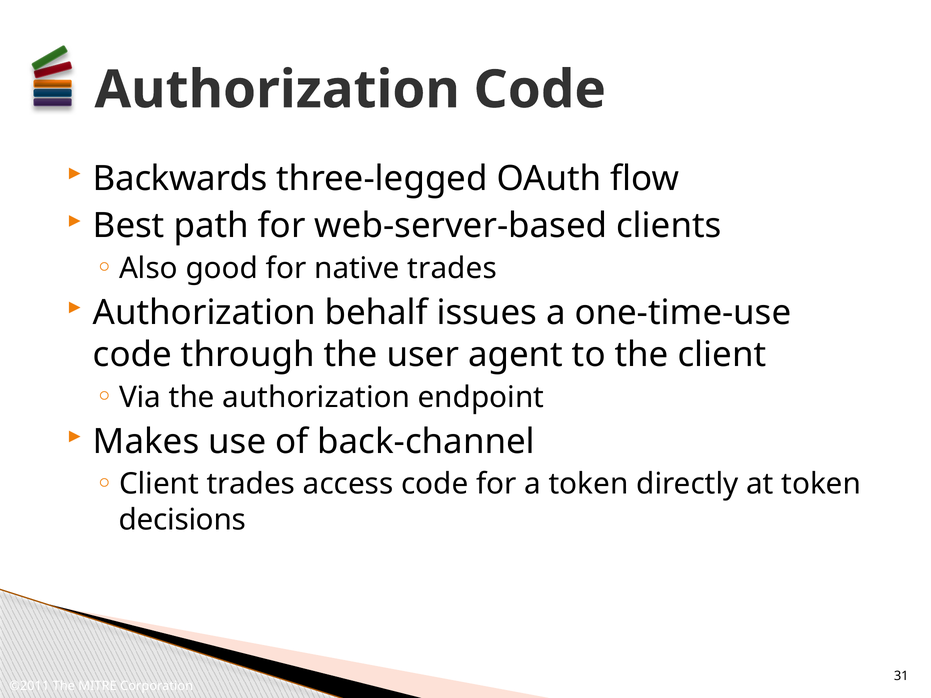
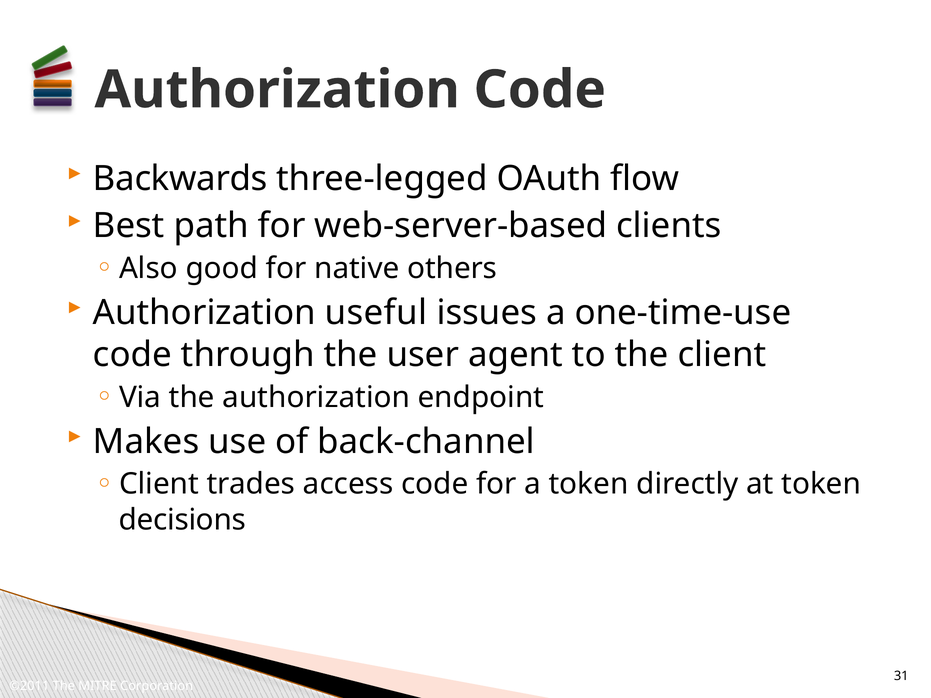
native trades: trades -> others
behalf: behalf -> useful
